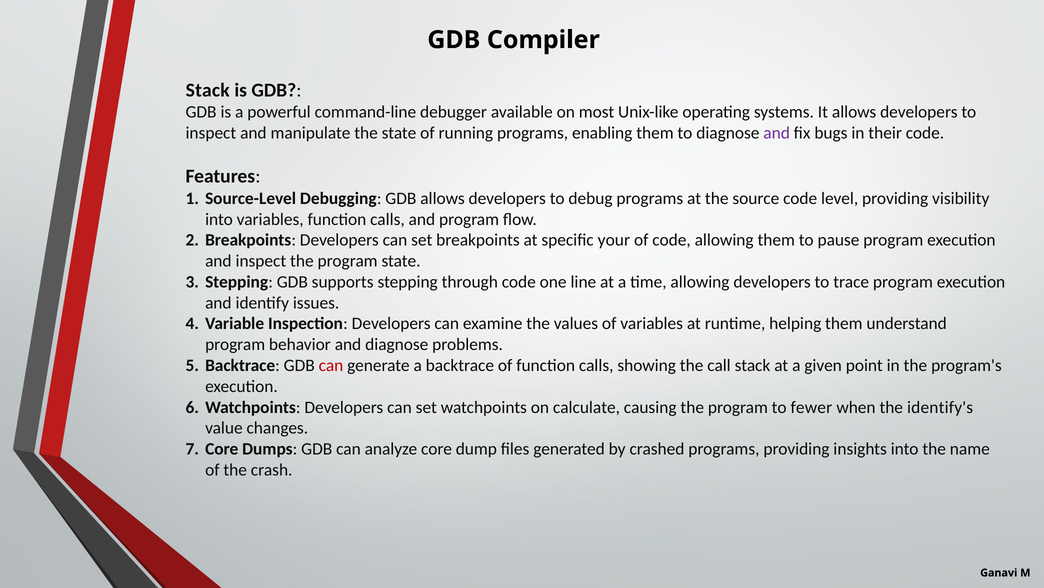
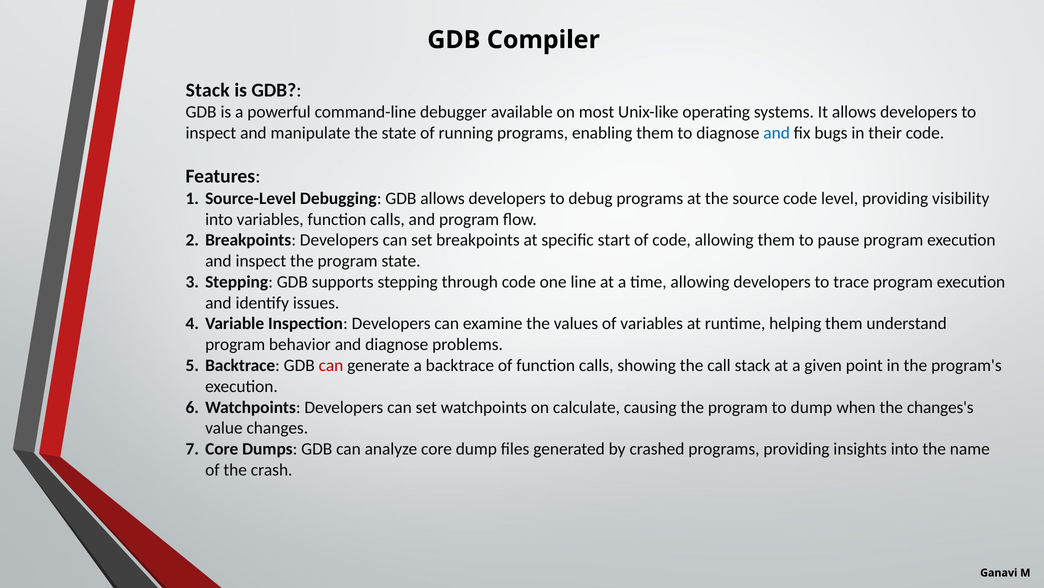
and at (777, 133) colour: purple -> blue
your: your -> start
to fewer: fewer -> dump
identify's: identify's -> changes's
